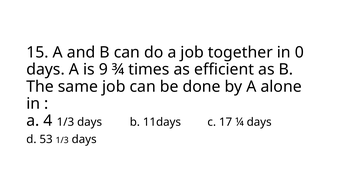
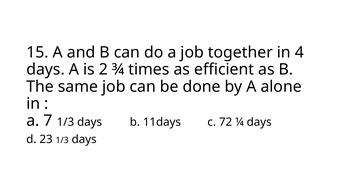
0: 0 -> 4
9: 9 -> 2
4: 4 -> 7
17: 17 -> 72
53: 53 -> 23
